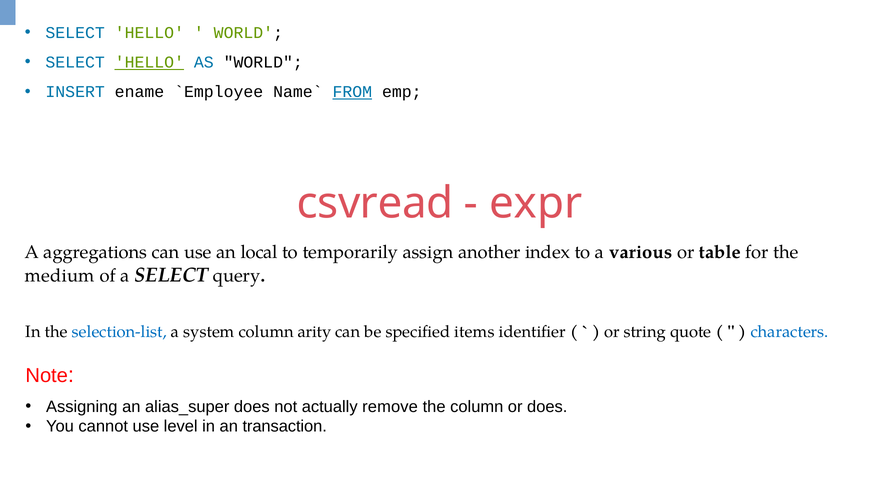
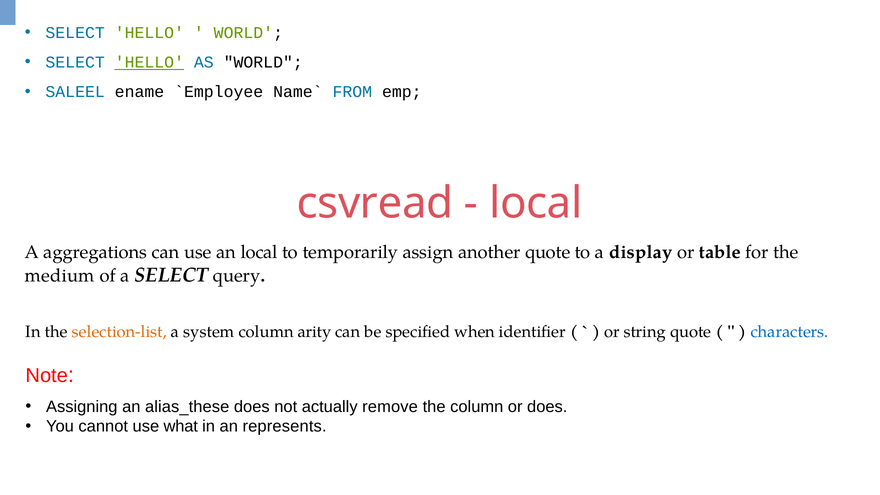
INSERT: INSERT -> SALEEL
FROM underline: present -> none
expr at (536, 203): expr -> local
another index: index -> quote
various: various -> display
selection-list colour: blue -> orange
items: items -> when
alias_super: alias_super -> alias_these
level: level -> what
transaction: transaction -> represents
